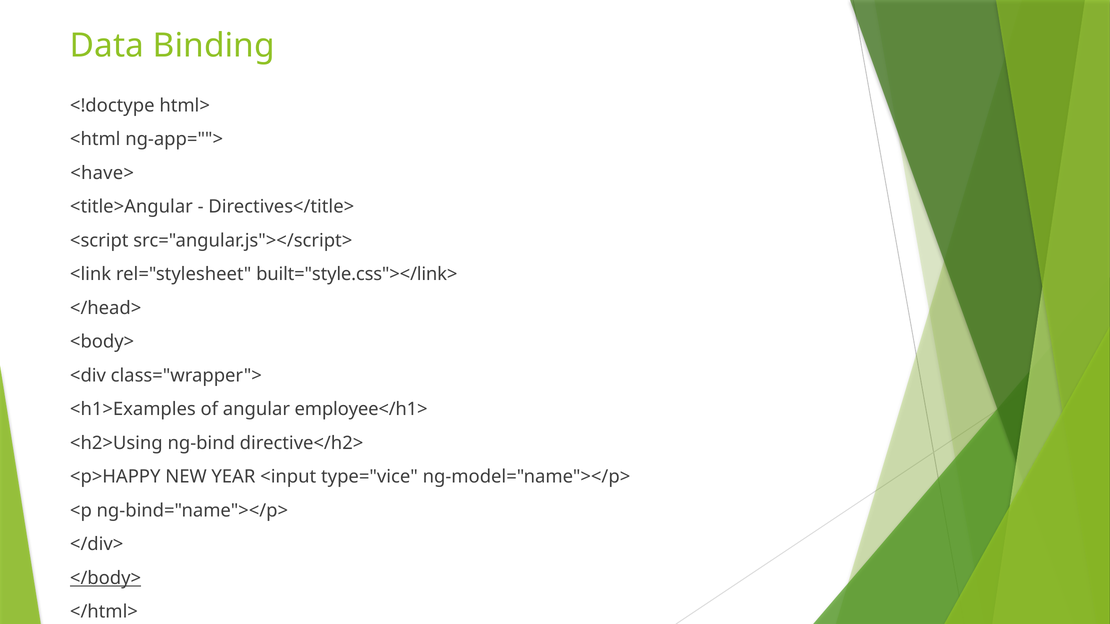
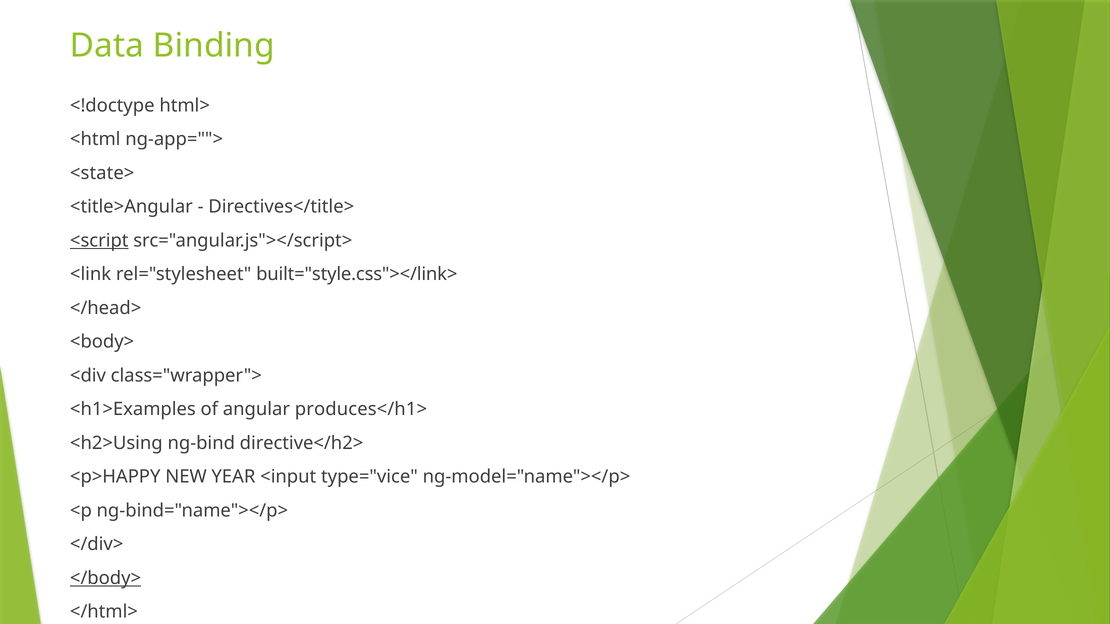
<have>: <have> -> <state>
<script underline: none -> present
employee</h1>: employee</h1> -> produces</h1>
